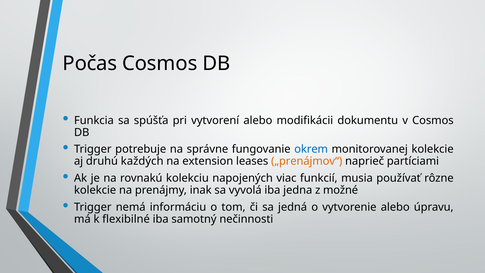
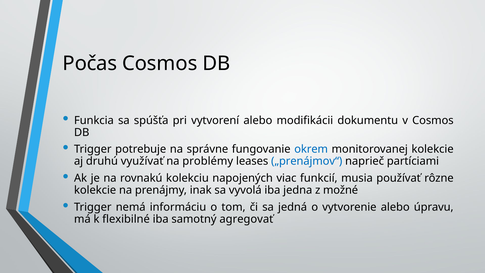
každých: každých -> využívať
extension: extension -> problémy
„prenájmov“ colour: orange -> blue
nečinnosti: nečinnosti -> agregovať
